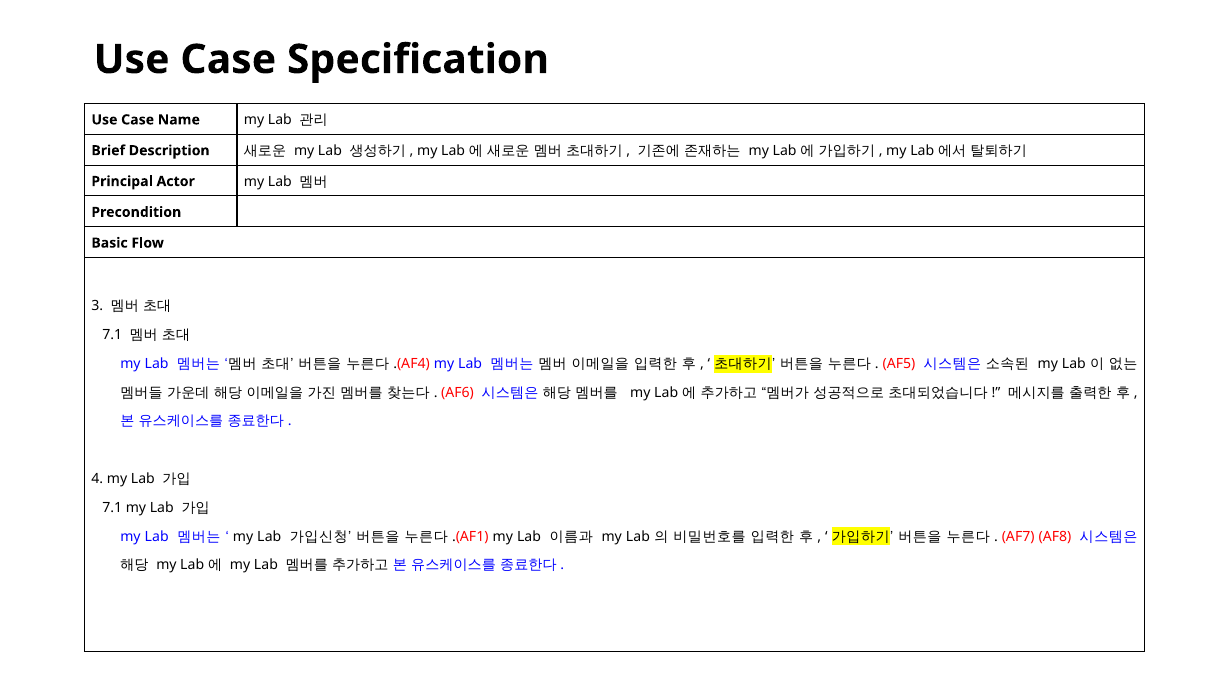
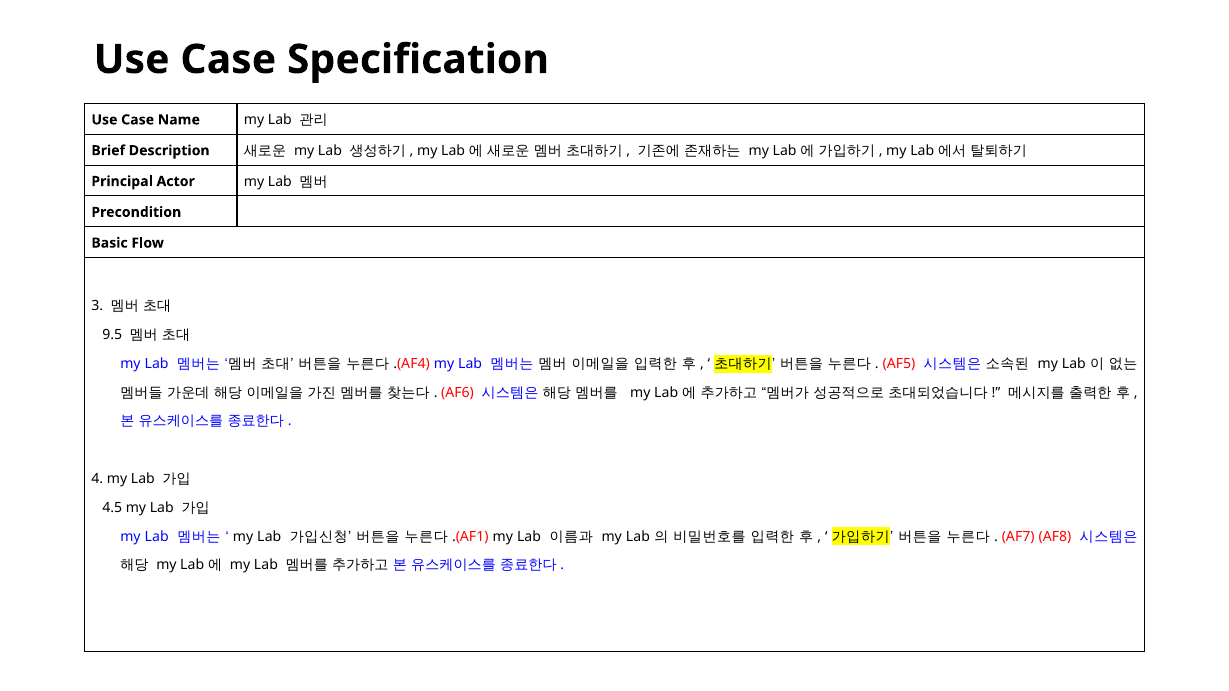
7.1 at (112, 335): 7.1 -> 9.5
7.1 at (112, 508): 7.1 -> 4.5
